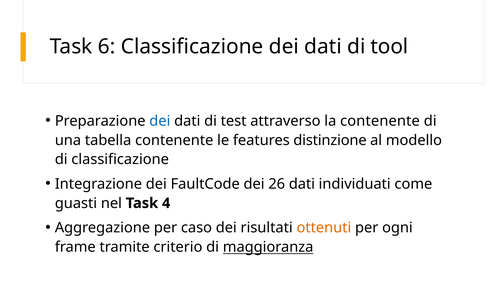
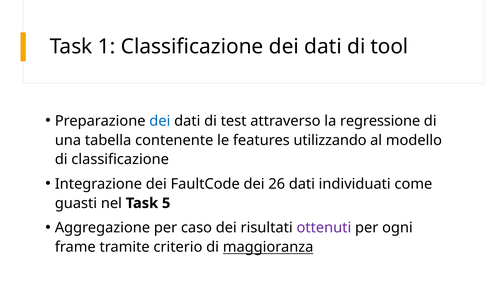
6: 6 -> 1
la contenente: contenente -> regressione
distinzione: distinzione -> utilizzando
4: 4 -> 5
ottenuti colour: orange -> purple
